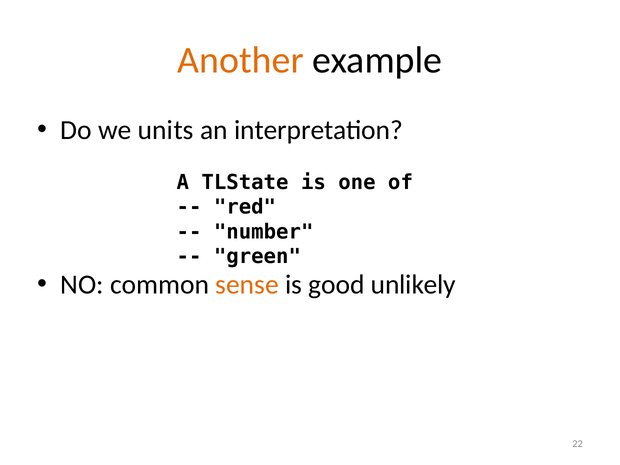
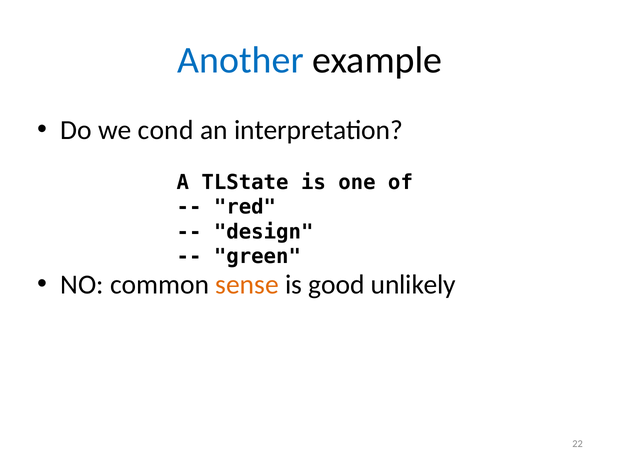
Another colour: orange -> blue
units: units -> cond
number: number -> design
